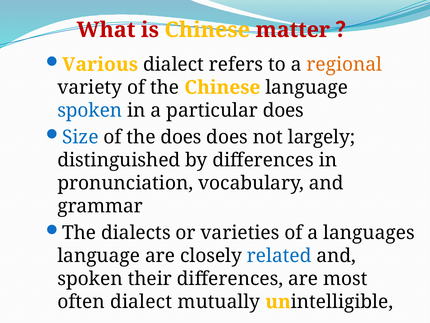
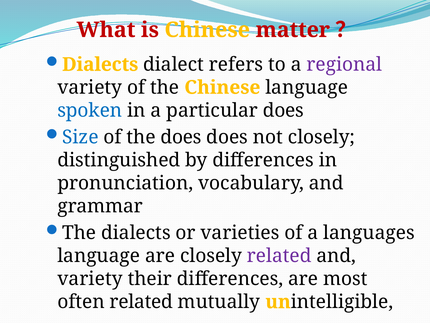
Various at (100, 64): Various -> Dialects
regional colour: orange -> purple
not largely: largely -> closely
related at (279, 256) colour: blue -> purple
spoken at (90, 279): spoken -> variety
often dialect: dialect -> related
